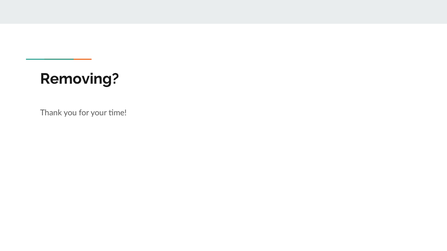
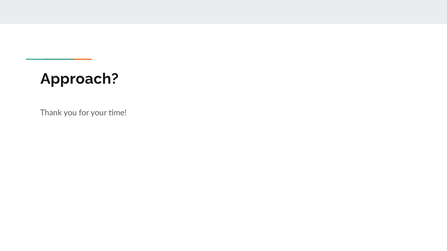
Removing: Removing -> Approach
